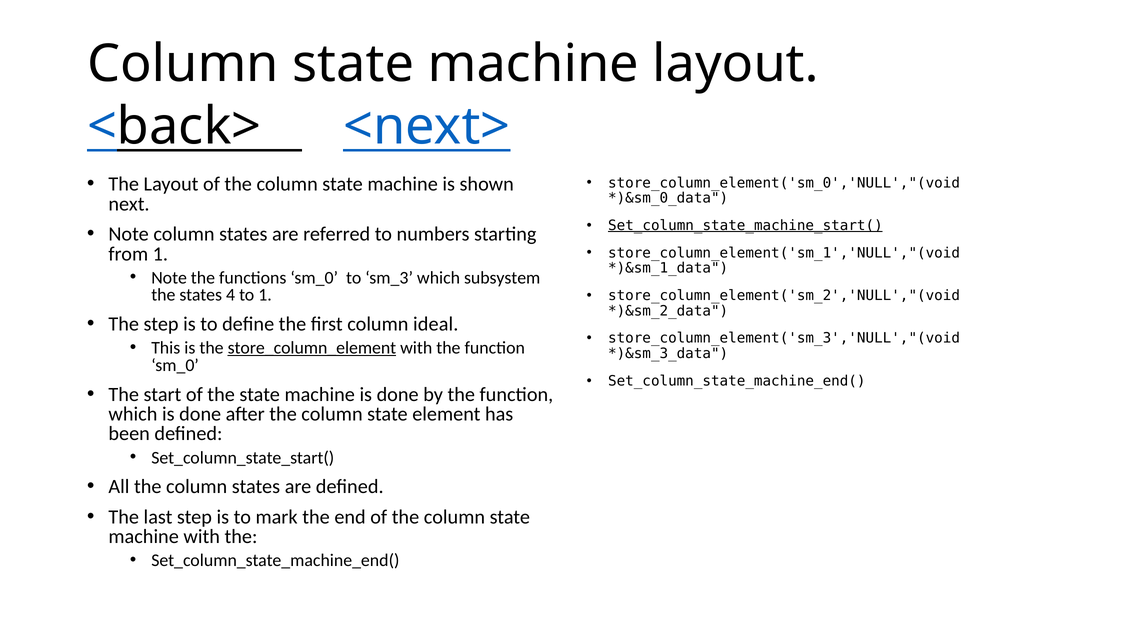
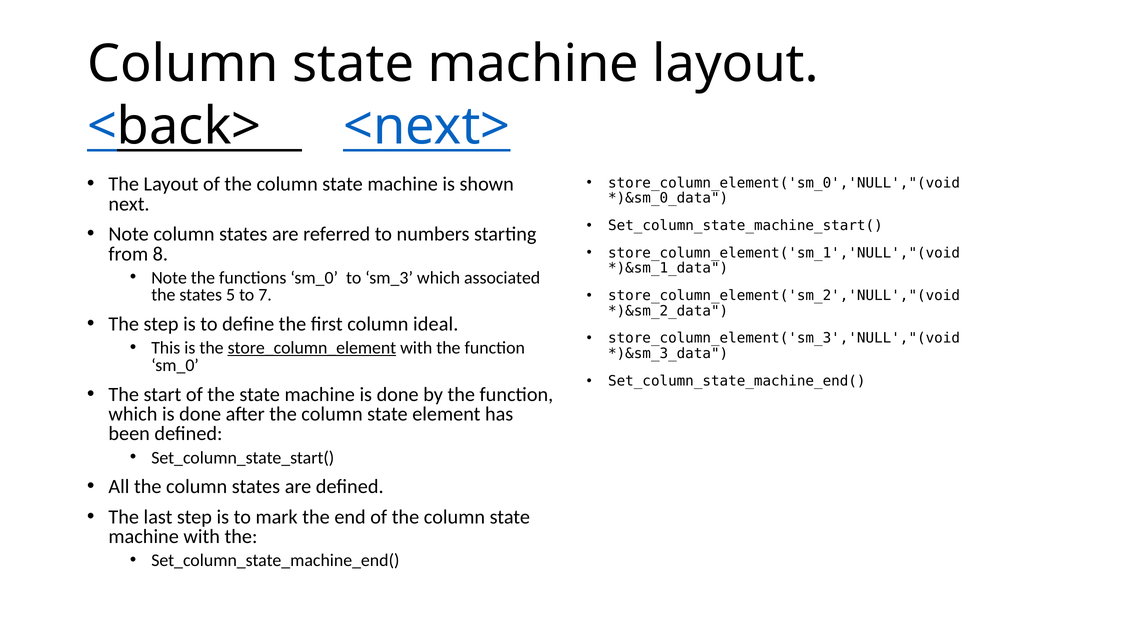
Set_column_state_machine_start( underline: present -> none
from 1: 1 -> 8
subsystem: subsystem -> associated
4: 4 -> 5
to 1: 1 -> 7
